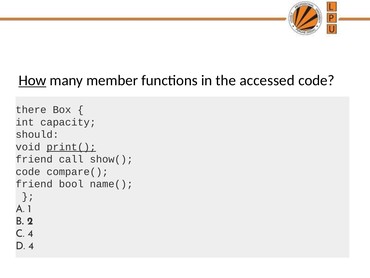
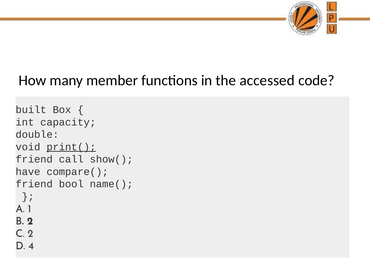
How underline: present -> none
there: there -> built
should: should -> double
code at (28, 171): code -> have
C 4: 4 -> 2
